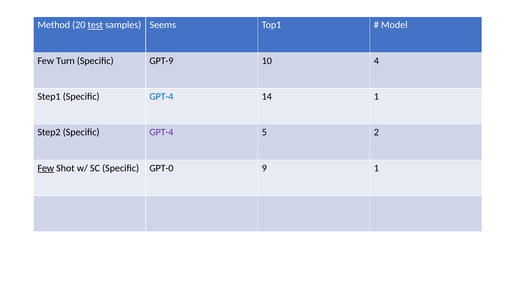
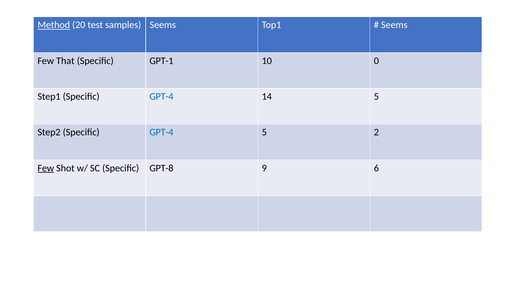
Method underline: none -> present
test underline: present -> none
Model at (394, 25): Model -> Seems
Turn: Turn -> That
GPT-9: GPT-9 -> GPT-1
4: 4 -> 0
14 1: 1 -> 5
GPT-4 at (161, 132) colour: purple -> blue
GPT-0: GPT-0 -> GPT-8
9 1: 1 -> 6
